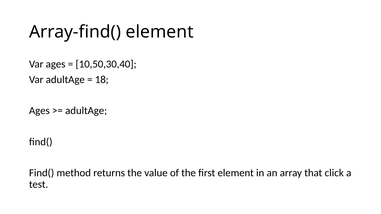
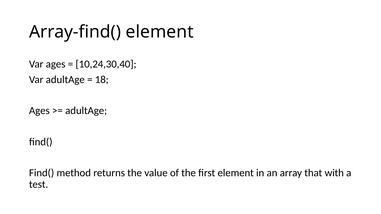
10,50,30,40: 10,50,30,40 -> 10,24,30,40
click: click -> with
